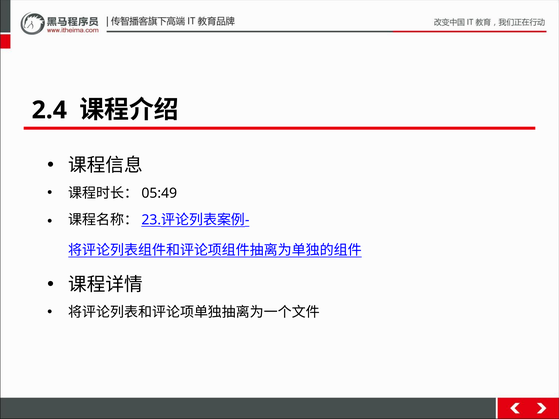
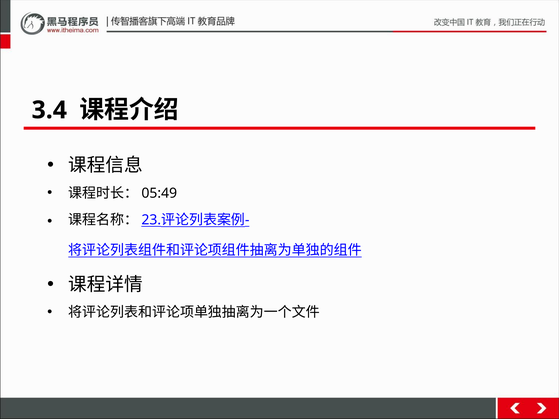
2.4: 2.4 -> 3.4
